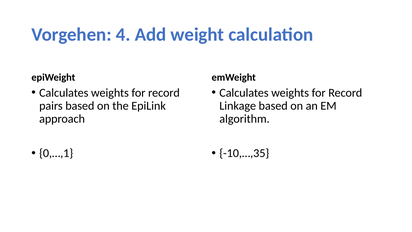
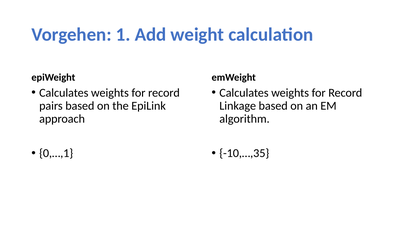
4: 4 -> 1
